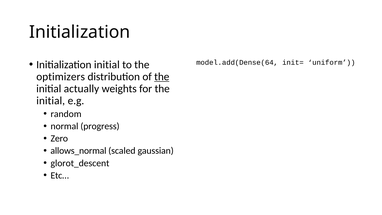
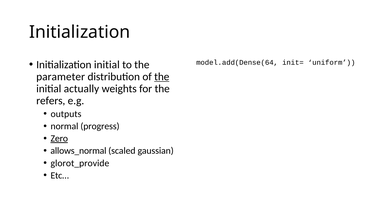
optimizers: optimizers -> parameter
initial at (51, 101): initial -> refers
random: random -> outputs
Zero underline: none -> present
glorot_descent: glorot_descent -> glorot_provide
